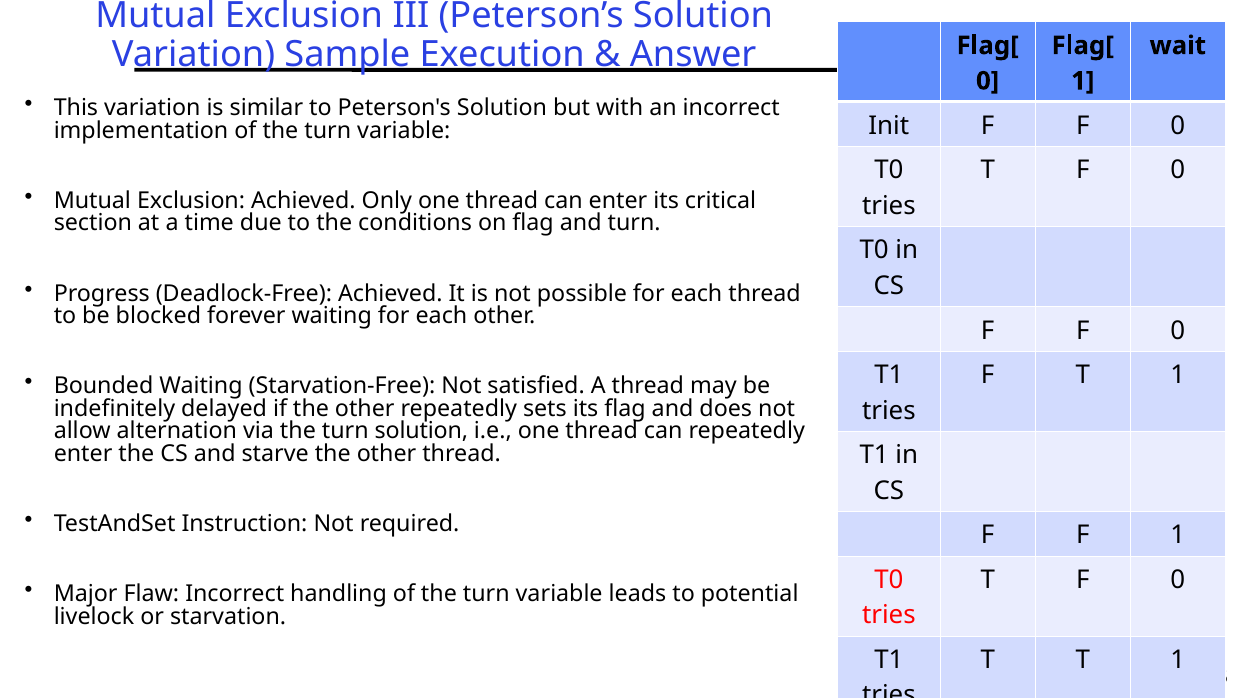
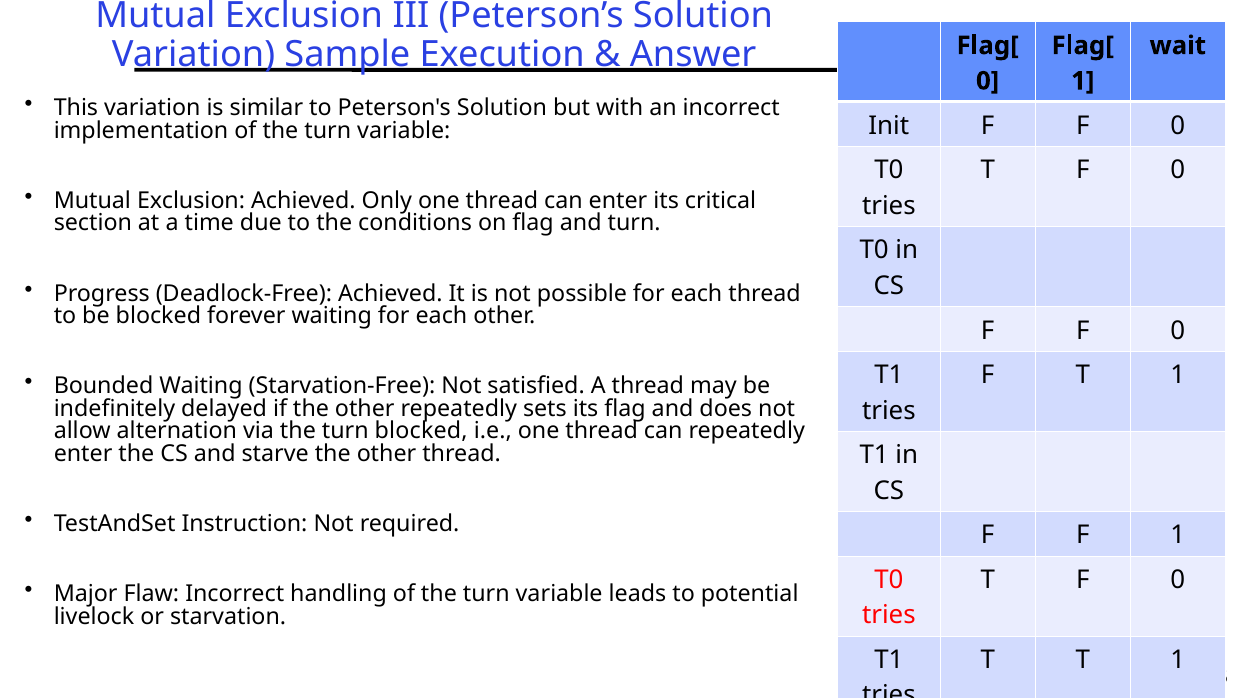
turn solution: solution -> blocked
